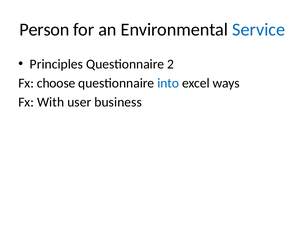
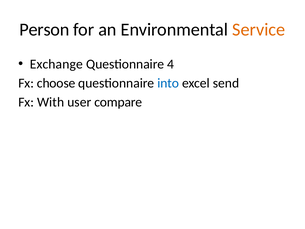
Service colour: blue -> orange
Principles: Principles -> Exchange
2: 2 -> 4
ways: ways -> send
business: business -> compare
